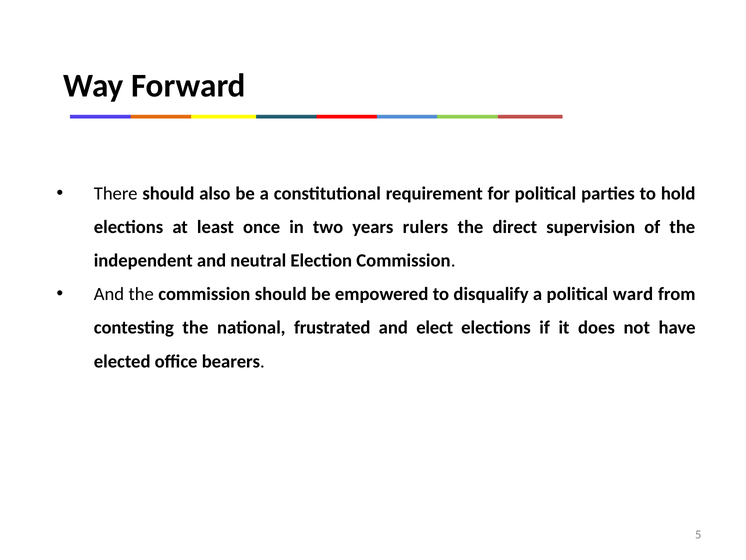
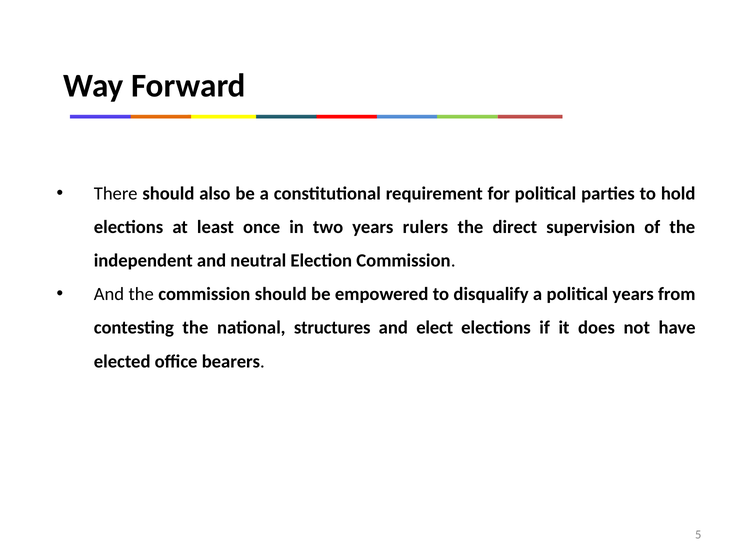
political ward: ward -> years
frustrated: frustrated -> structures
